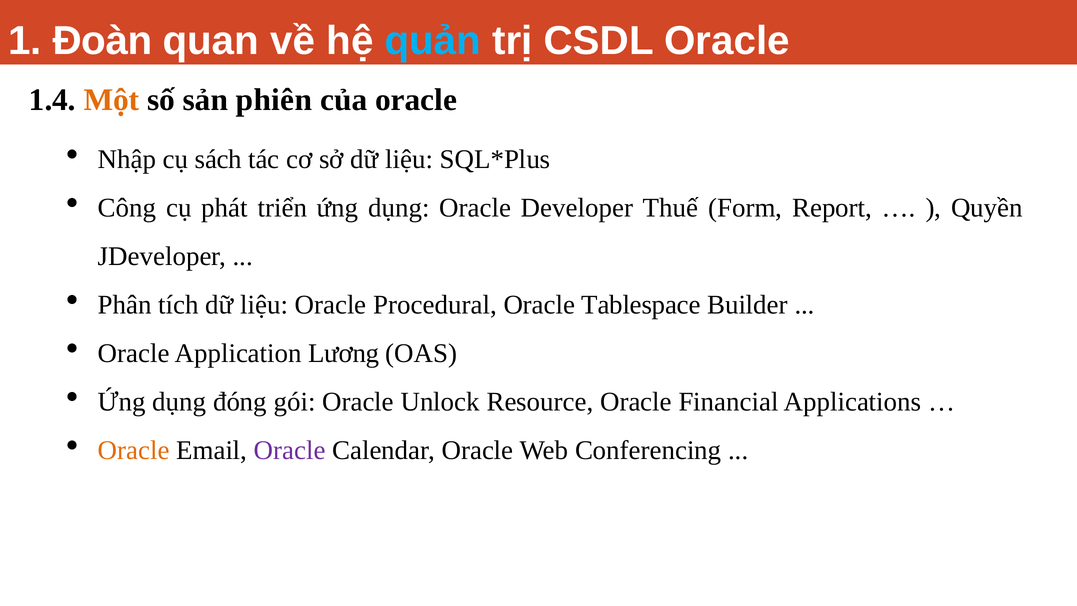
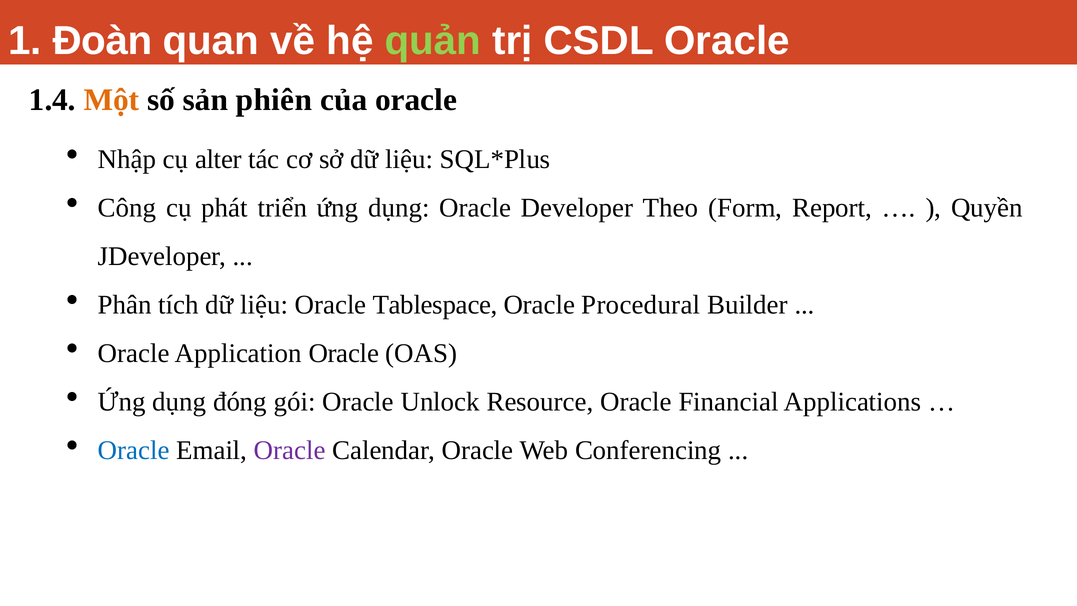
quản colour: light blue -> light green
sách: sách -> alter
Thuế: Thuế -> Theo
Procedural: Procedural -> Tablespace
Tablespace: Tablespace -> Procedural
Application Lương: Lương -> Oracle
Oracle at (134, 450) colour: orange -> blue
